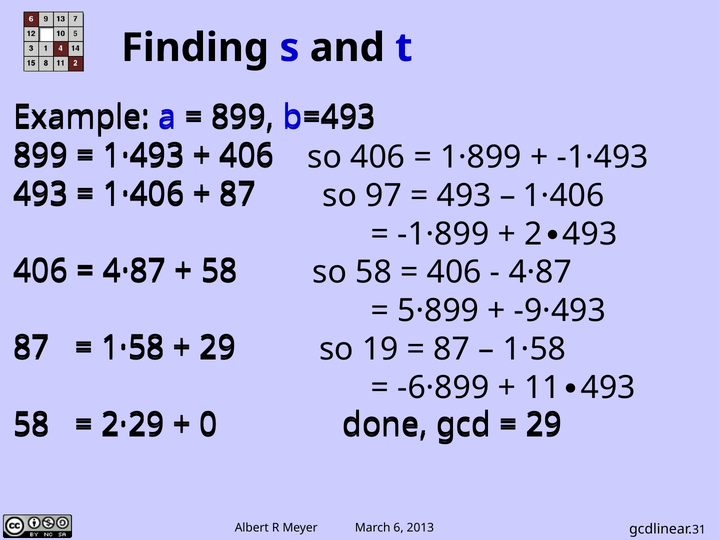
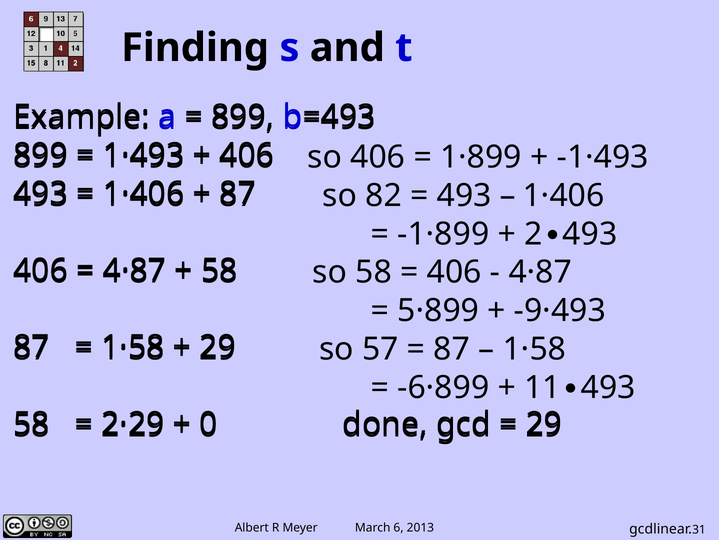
97: 97 -> 82
19: 19 -> 57
